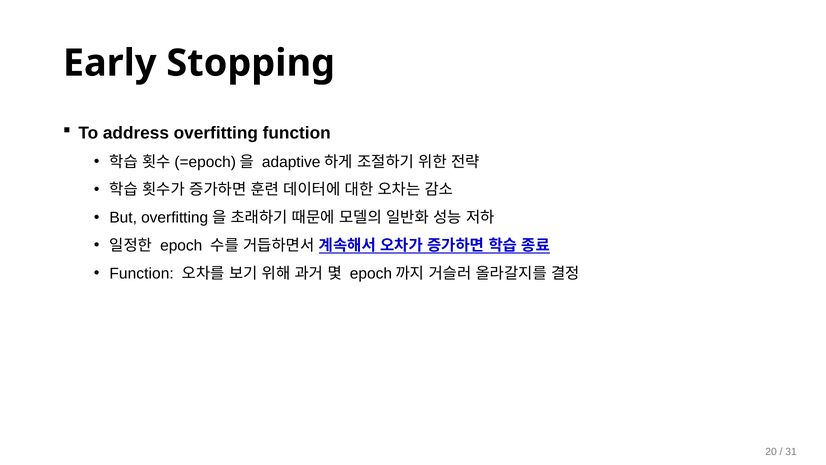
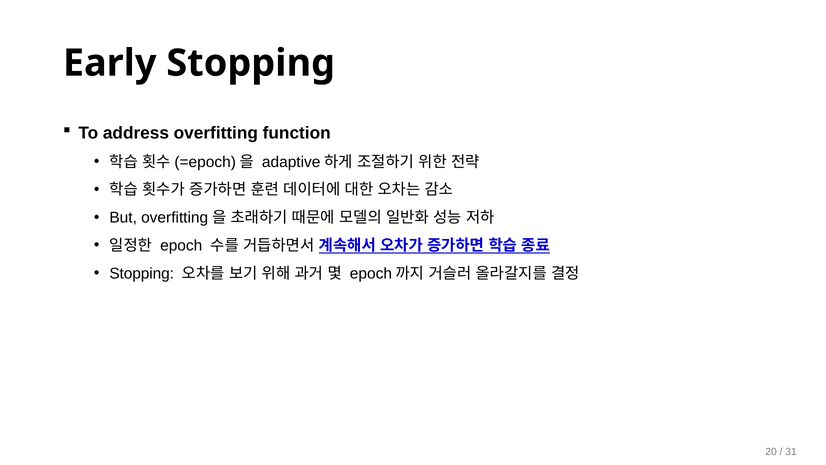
Function at (142, 273): Function -> Stopping
